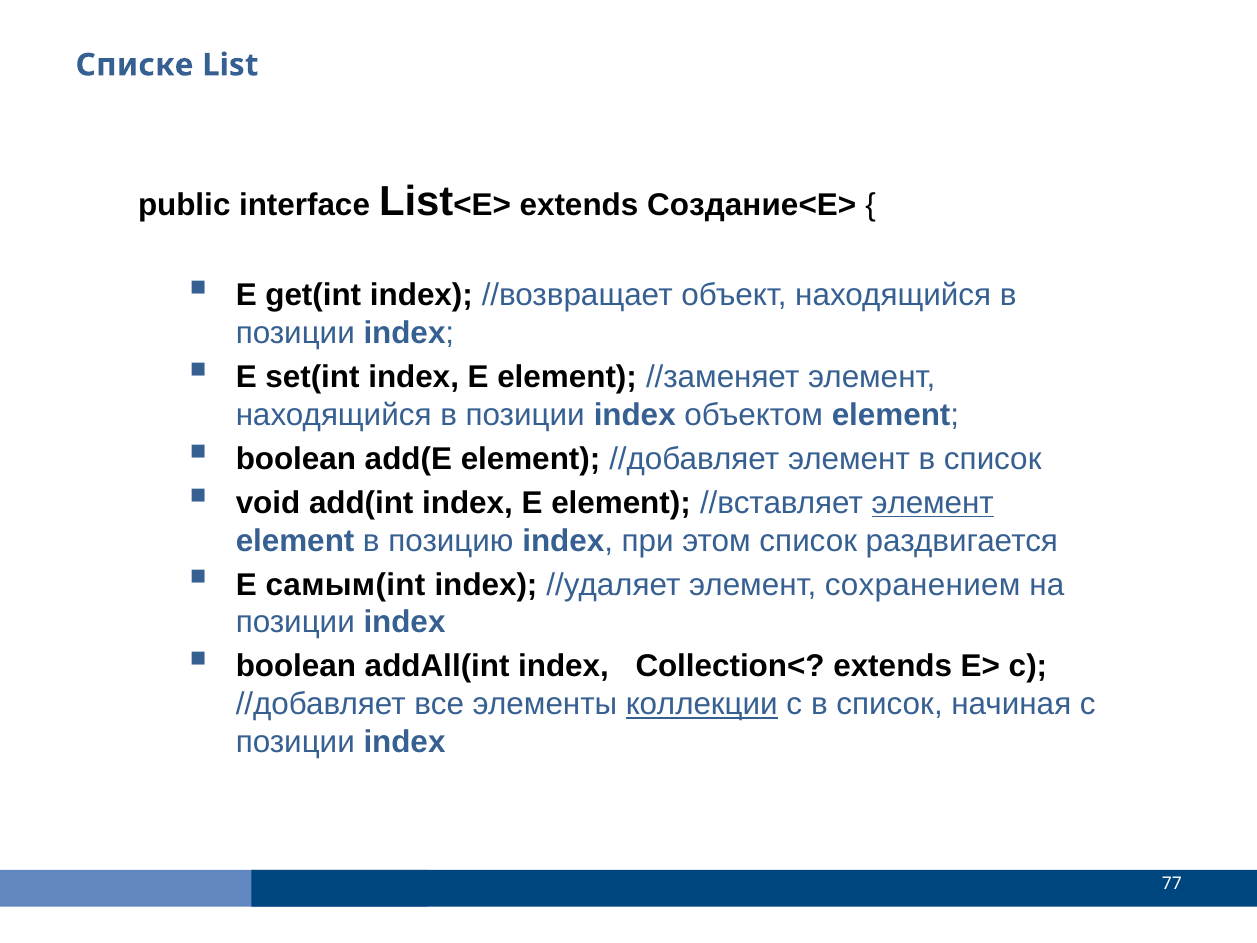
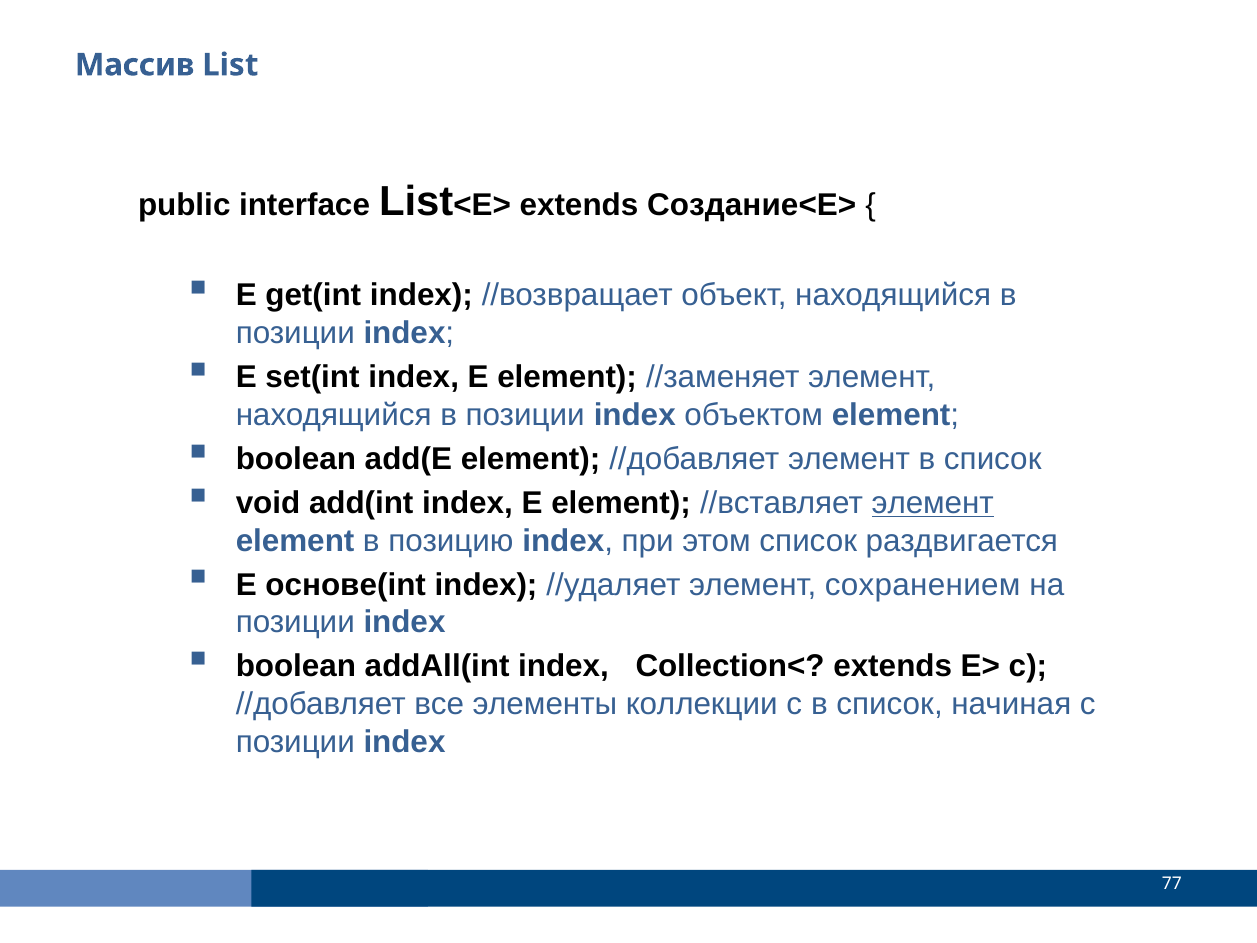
Списке: Списке -> Массив
самым(int: самым(int -> основе(int
коллекции underline: present -> none
